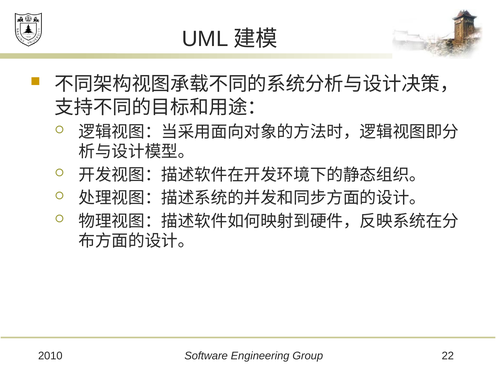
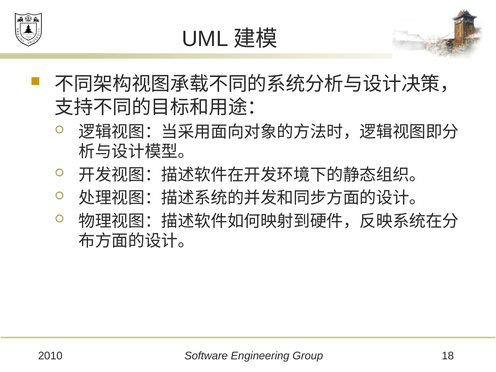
22: 22 -> 18
